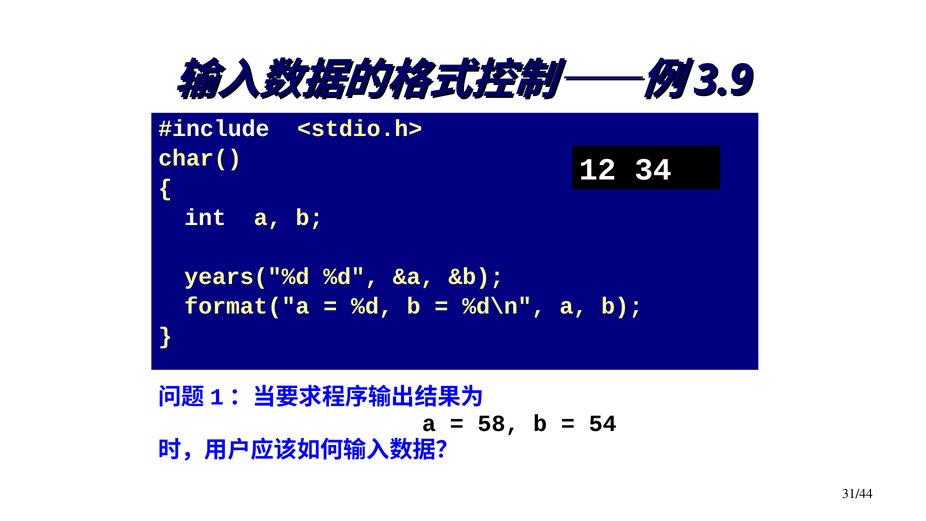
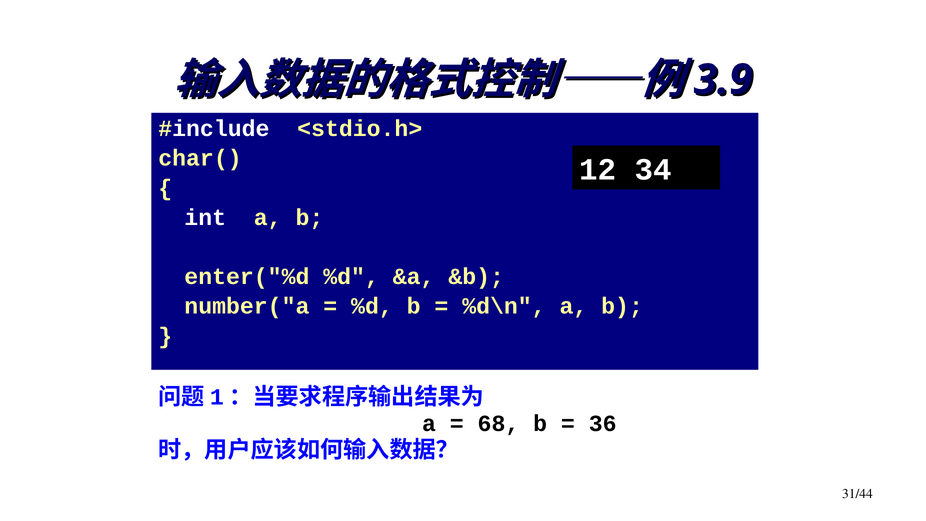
years("%d: years("%d -> enter("%d
format("a: format("a -> number("a
58: 58 -> 68
54: 54 -> 36
